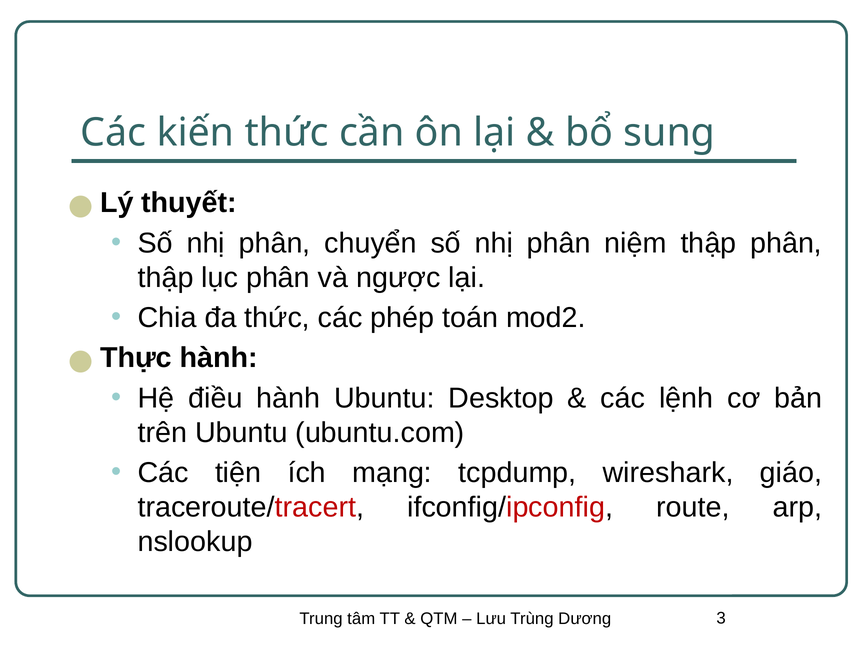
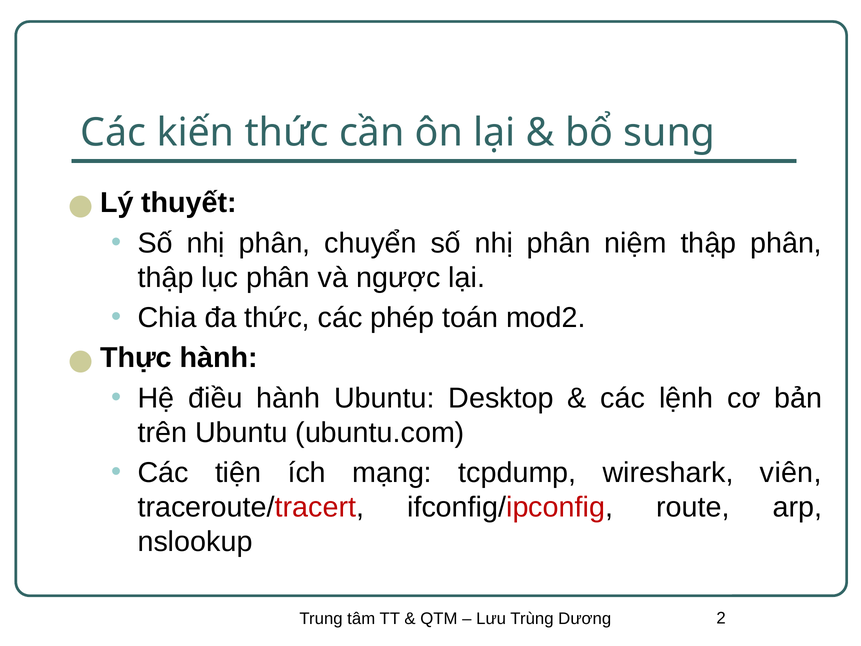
giáo: giáo -> viên
3: 3 -> 2
